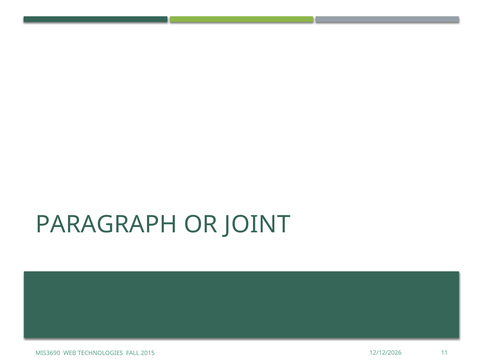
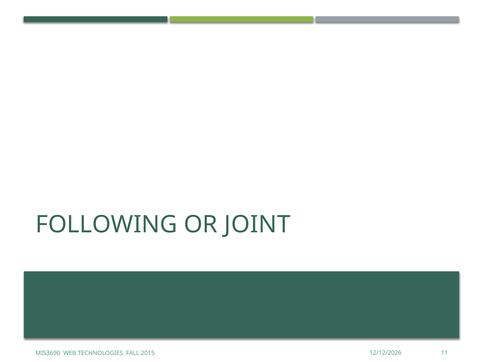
PARAGRAPH: PARAGRAPH -> FOLLOWING
